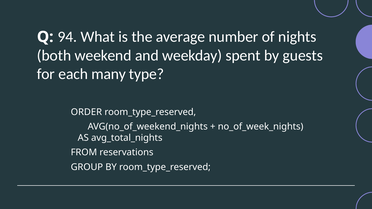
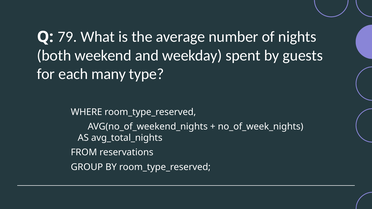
94: 94 -> 79
ORDER: ORDER -> WHERE
